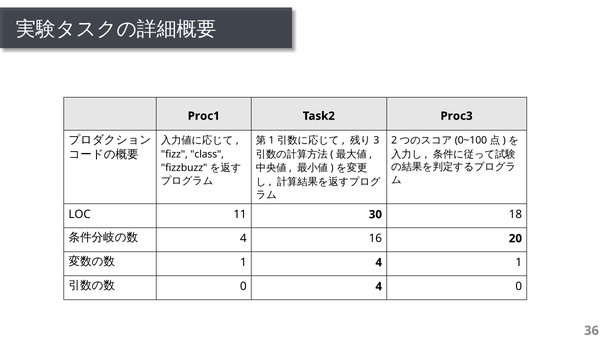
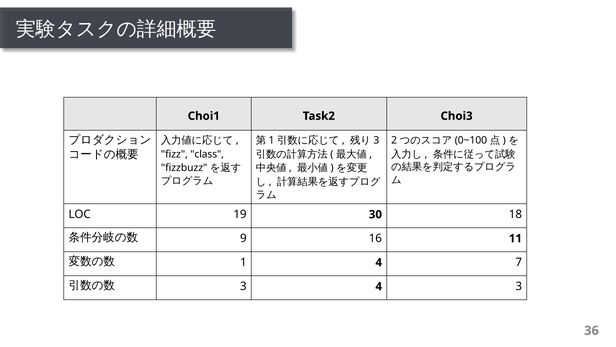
Proc1: Proc1 -> Choi1
Proc3: Proc3 -> Choi3
11: 11 -> 19
4 at (243, 238): 4 -> 9
20: 20 -> 11
4 1: 1 -> 7
0 at (243, 286): 0 -> 3
4 0: 0 -> 3
